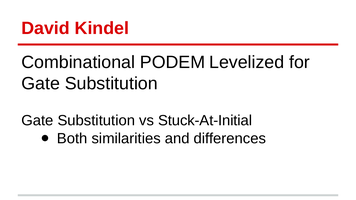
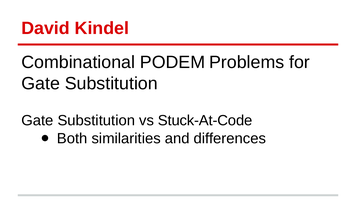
Levelized: Levelized -> Problems
Stuck-At-Initial: Stuck-At-Initial -> Stuck-At-Code
